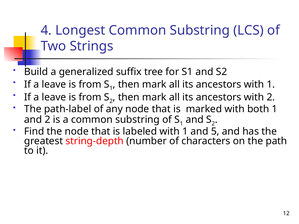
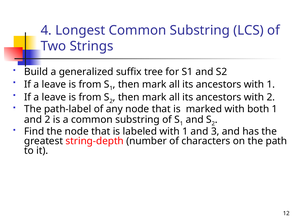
5: 5 -> 3
